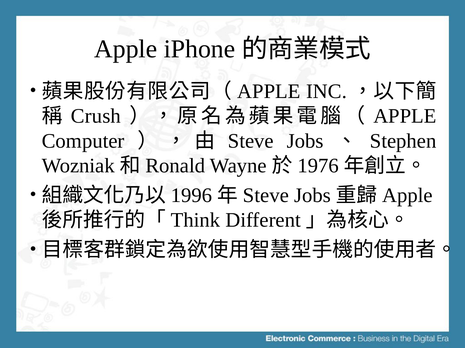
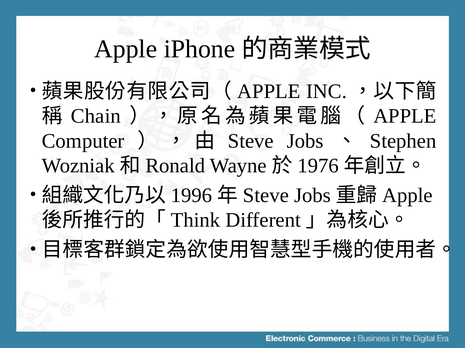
Crush: Crush -> Chain
